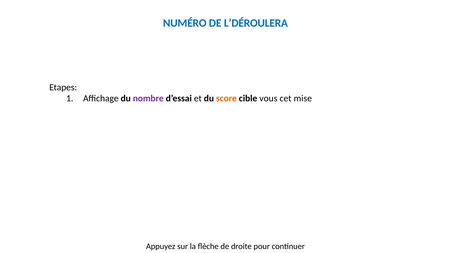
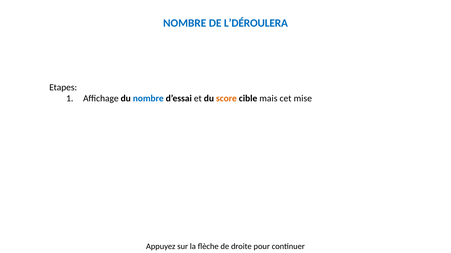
NUMÉRO at (185, 23): NUMÉRO -> NOMBRE
nombre at (148, 99) colour: purple -> blue
vous: vous -> mais
